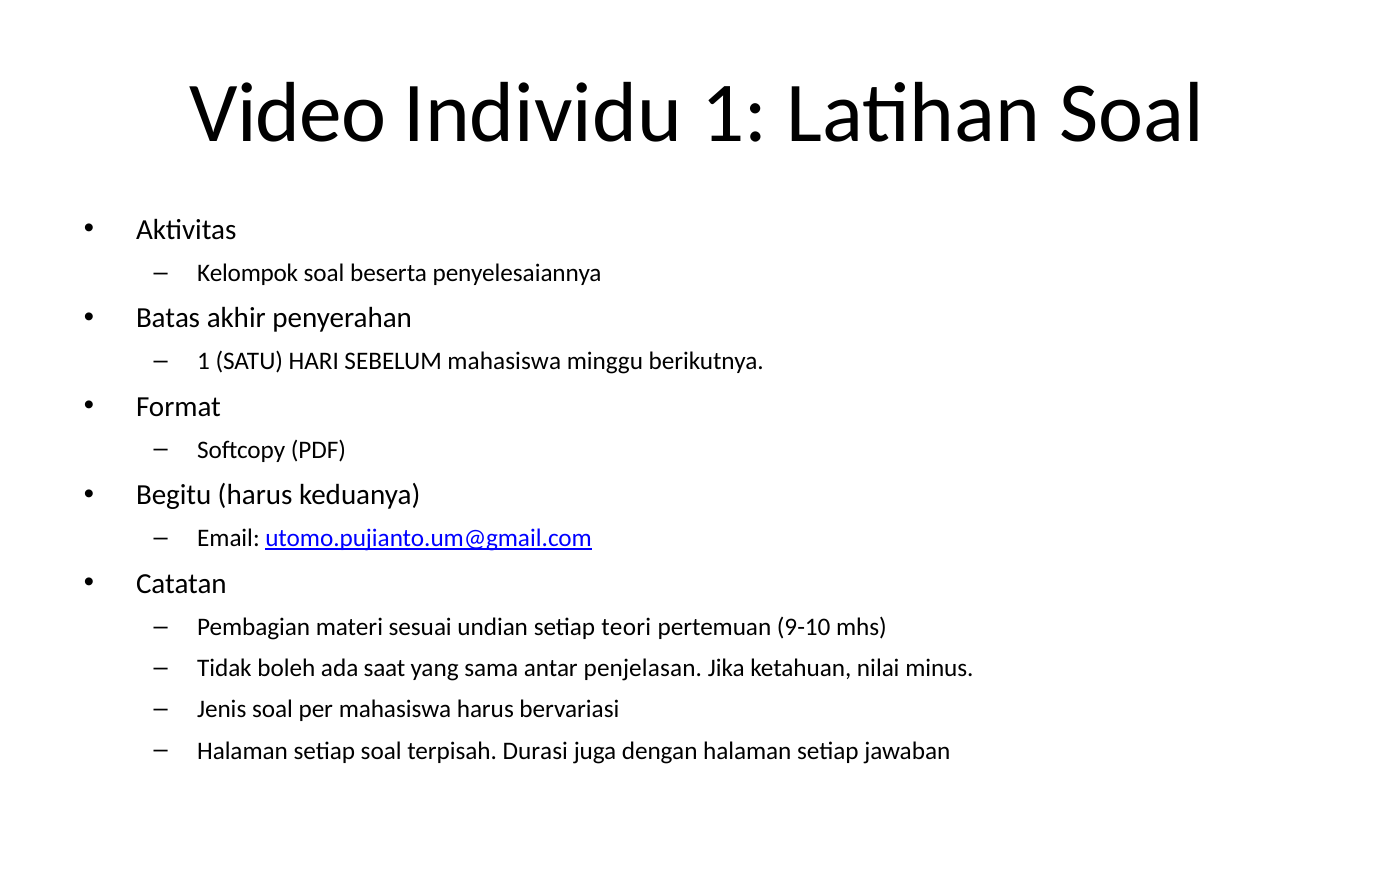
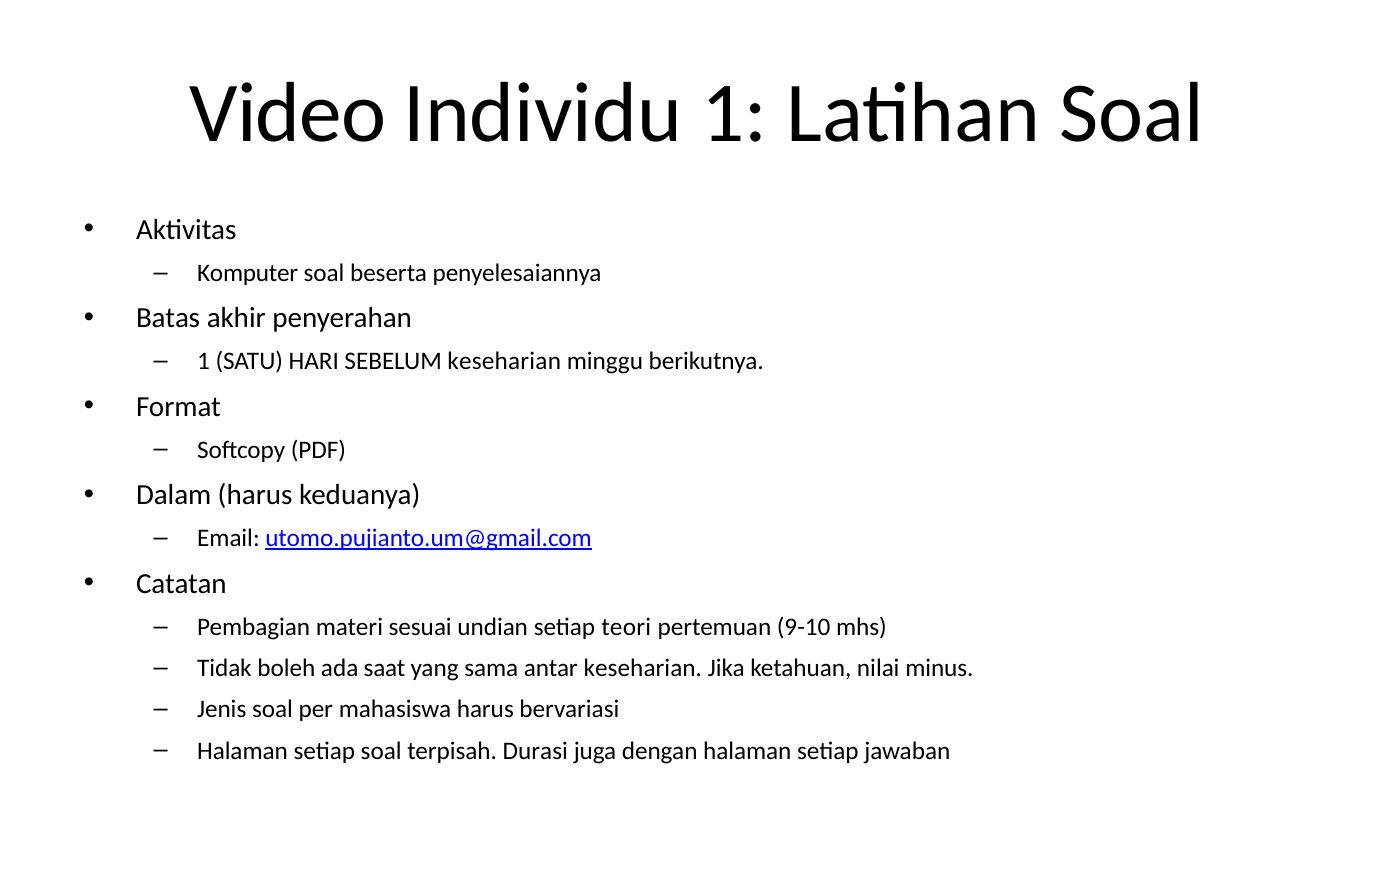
Kelompok: Kelompok -> Komputer
SEBELUM mahasiswa: mahasiswa -> keseharian
Begitu: Begitu -> Dalam
antar penjelasan: penjelasan -> keseharian
